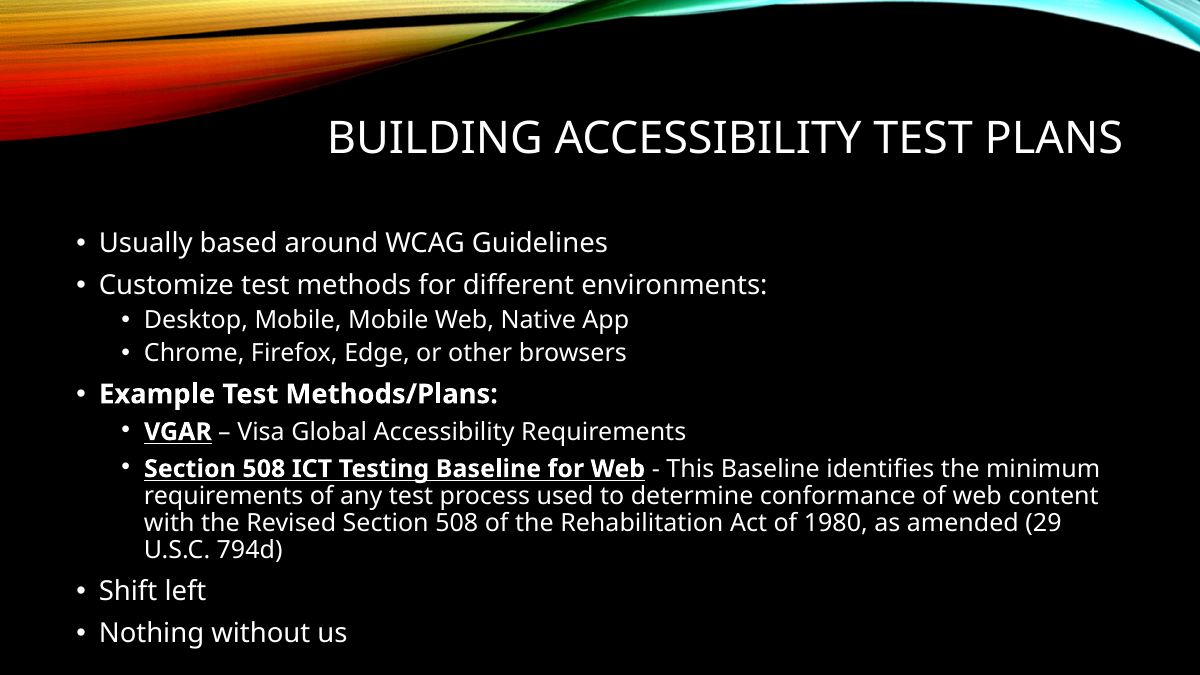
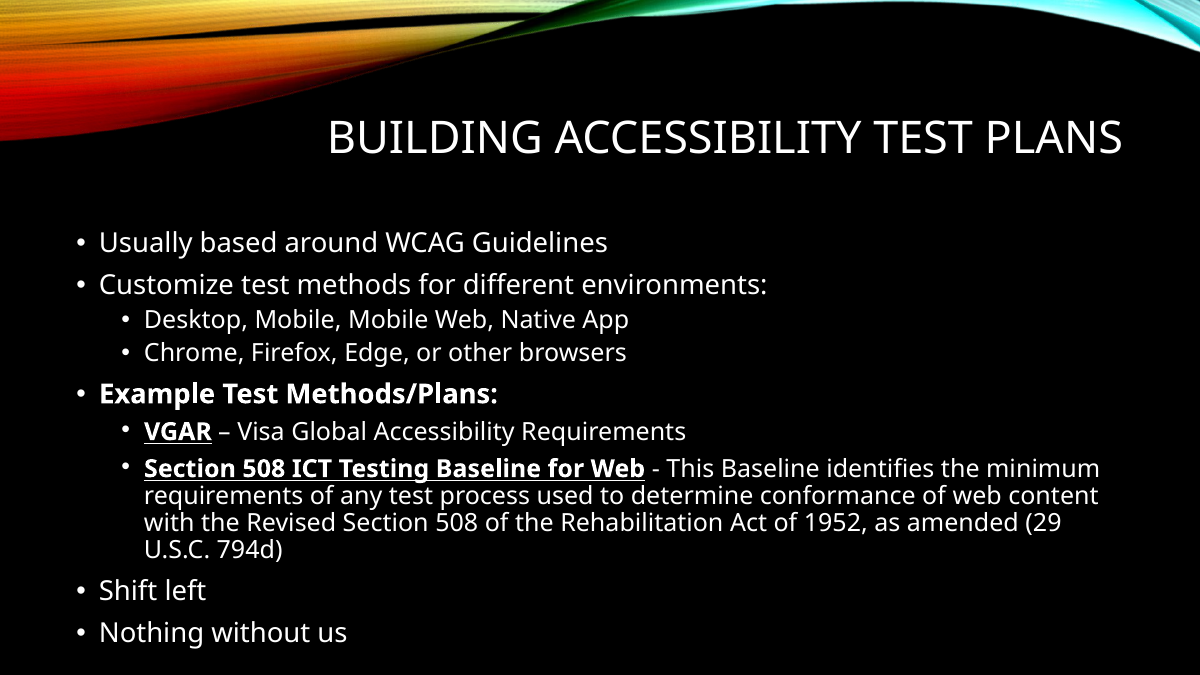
1980: 1980 -> 1952
